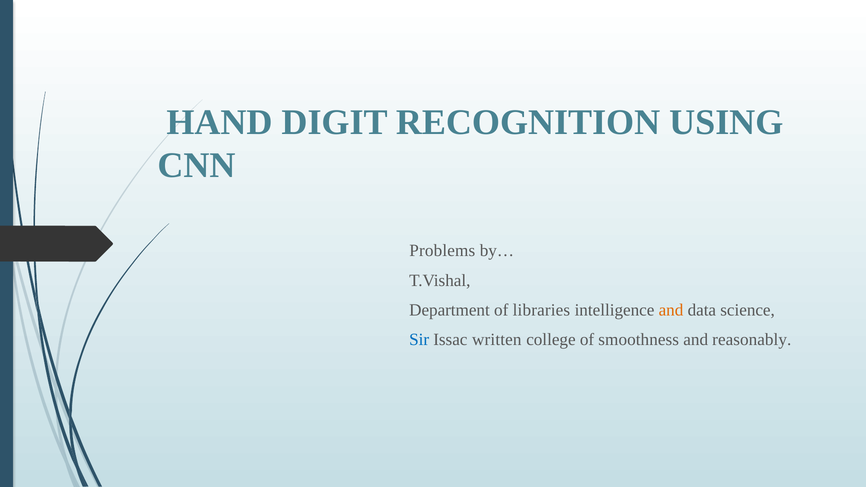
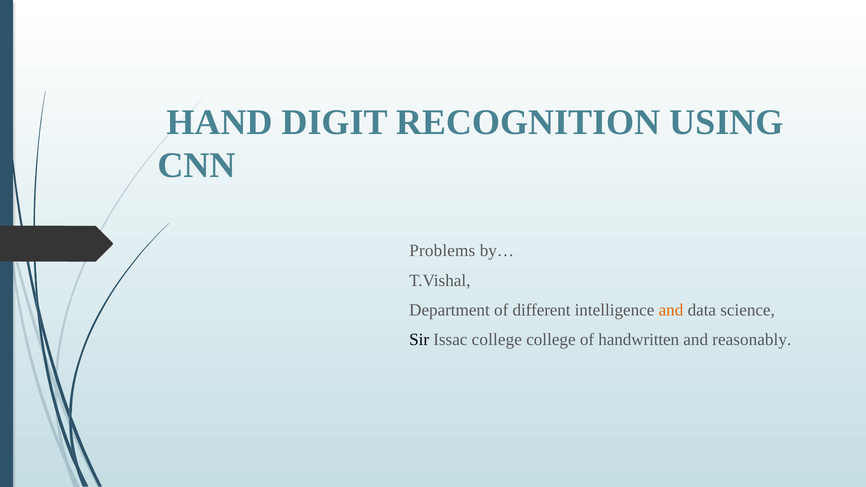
libraries: libraries -> different
Sir colour: blue -> black
Issac written: written -> college
smoothness: smoothness -> handwritten
